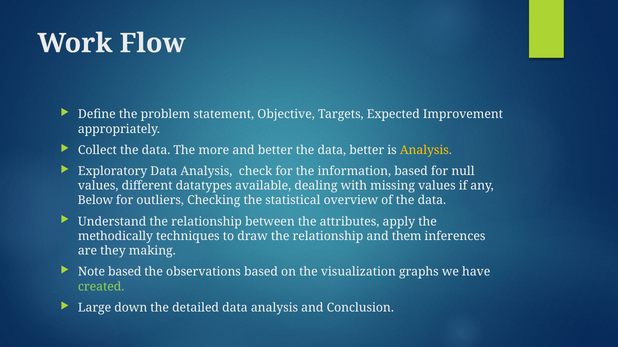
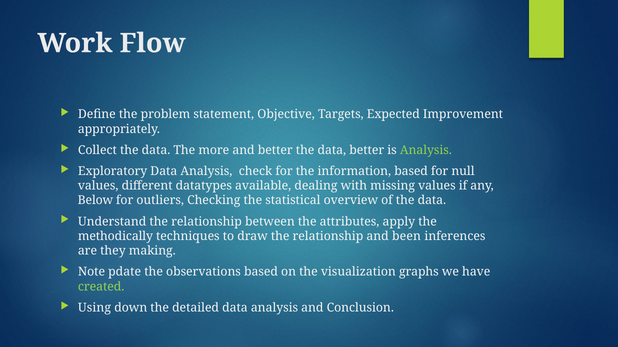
Analysis at (426, 150) colour: yellow -> light green
them: them -> been
Note based: based -> pdate
Large: Large -> Using
